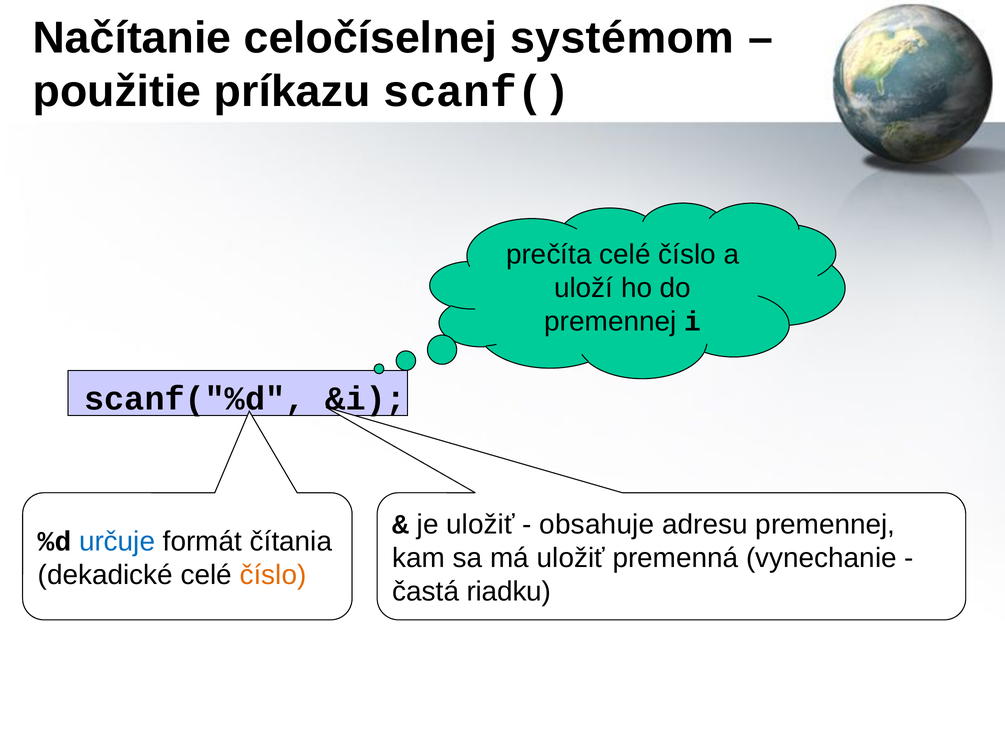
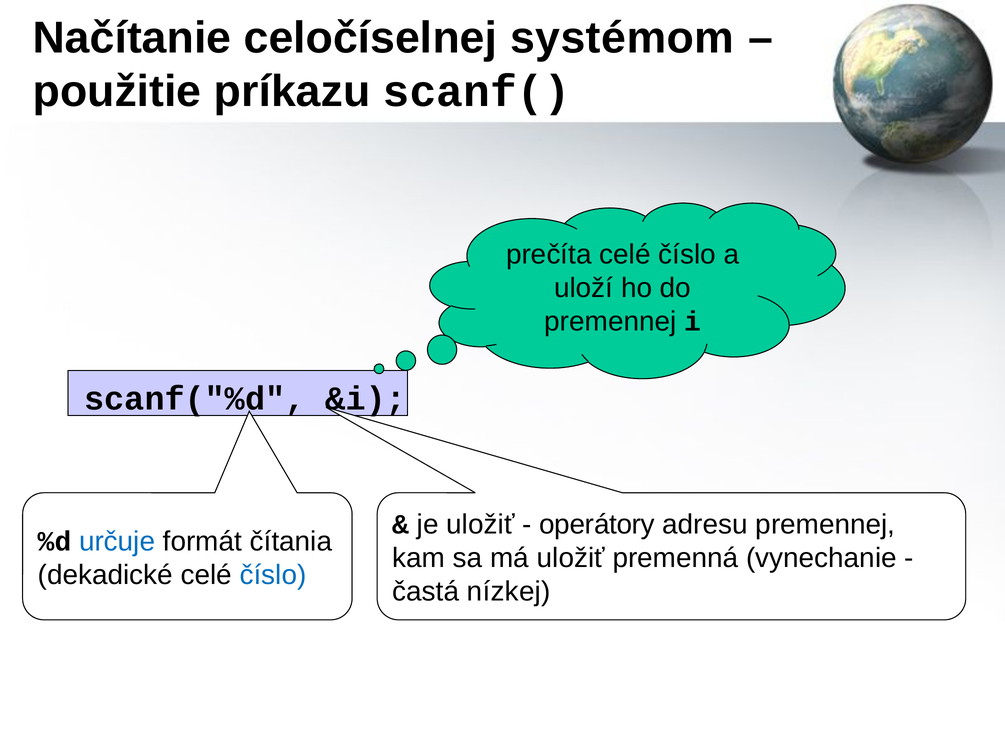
obsahuje: obsahuje -> operátory
číslo at (273, 576) colour: orange -> blue
riadku: riadku -> nízkej
